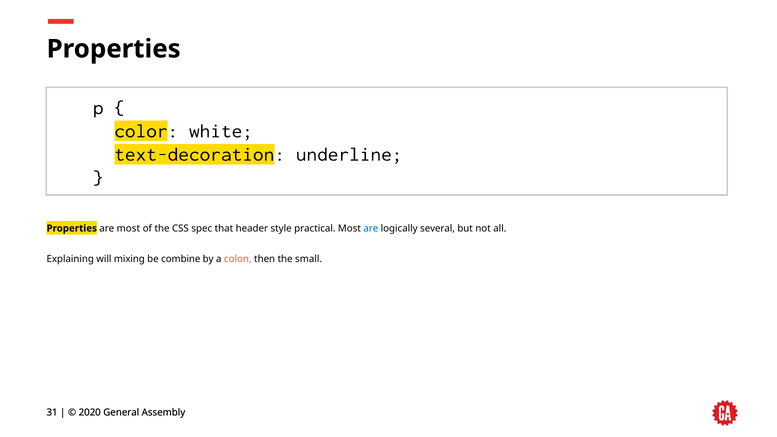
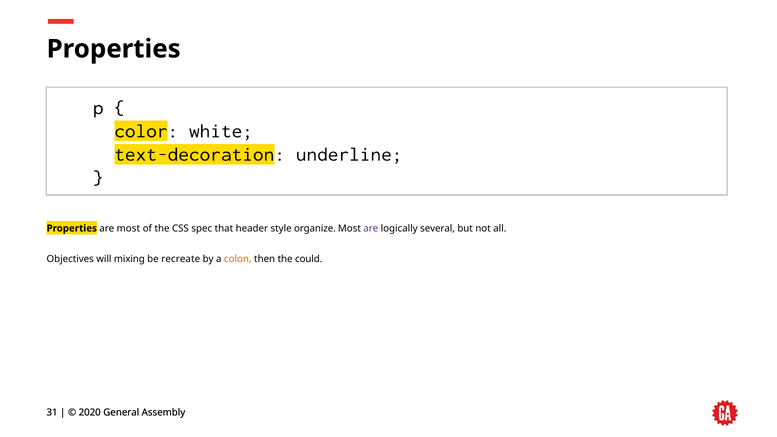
practical: practical -> organize
are at (371, 228) colour: blue -> purple
Explaining: Explaining -> Objectives
combine: combine -> recreate
small: small -> could
